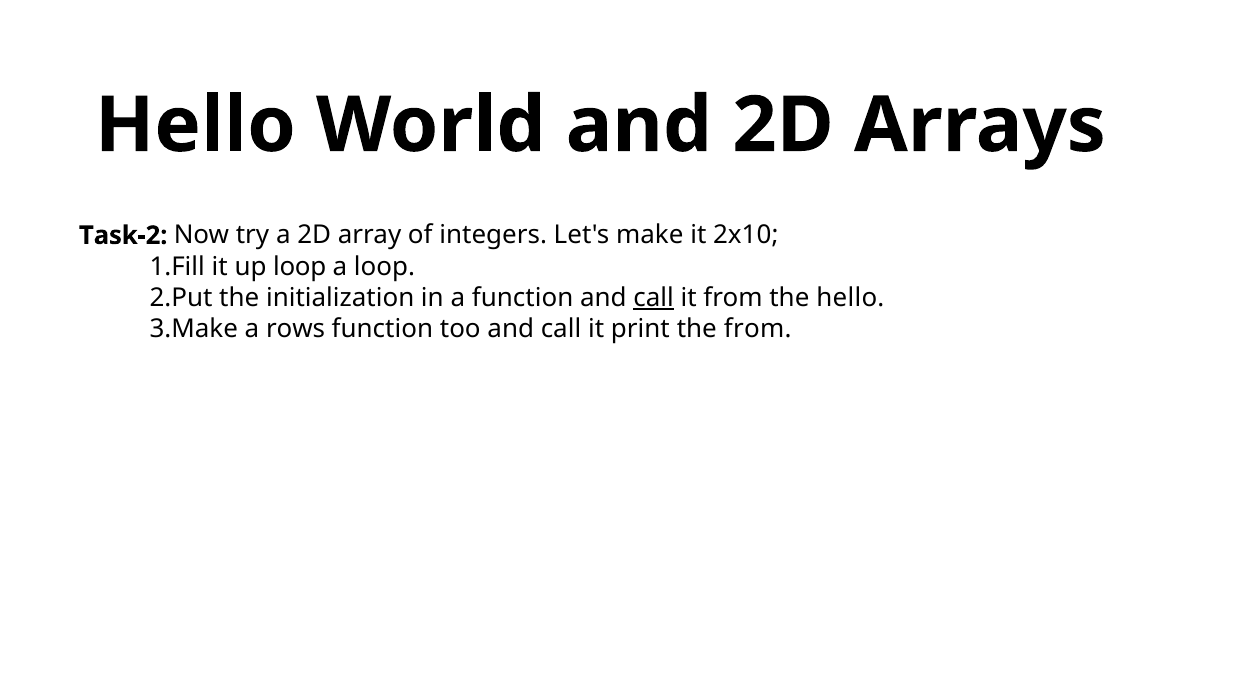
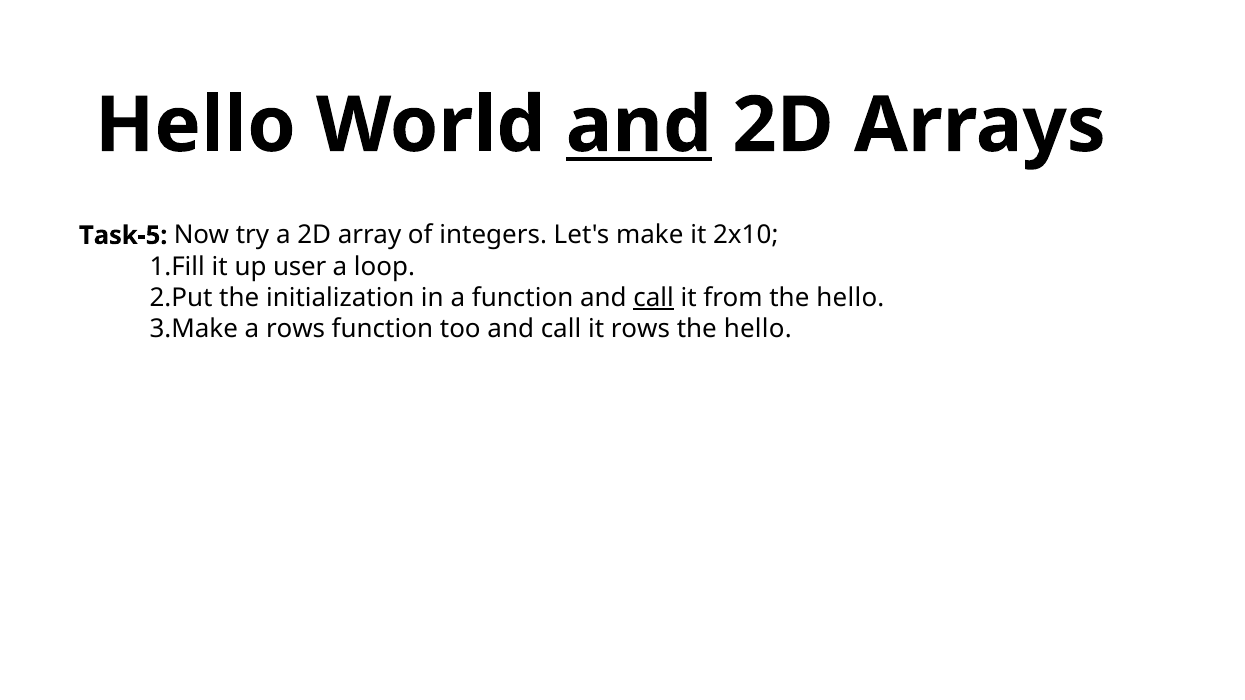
and at (639, 125) underline: none -> present
Task-2: Task-2 -> Task-5
up loop: loop -> user
it print: print -> rows
from at (758, 329): from -> hello
